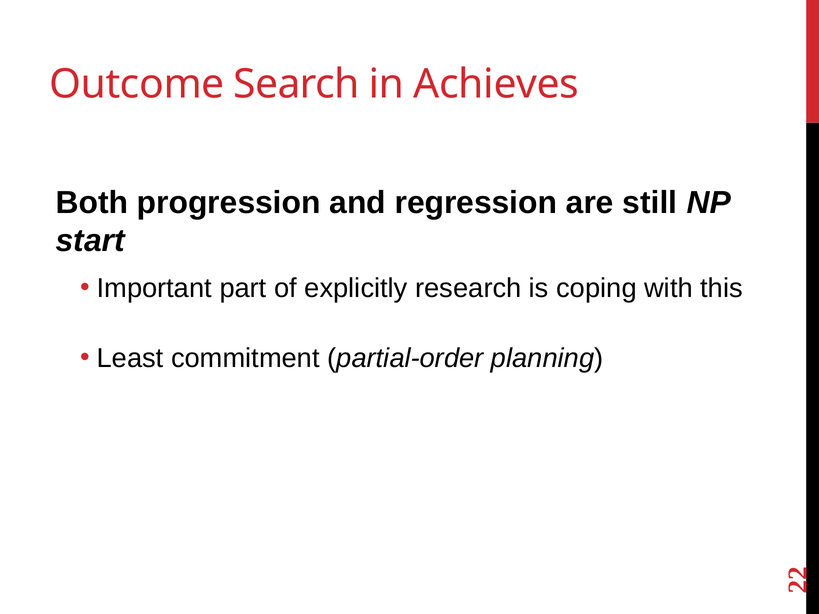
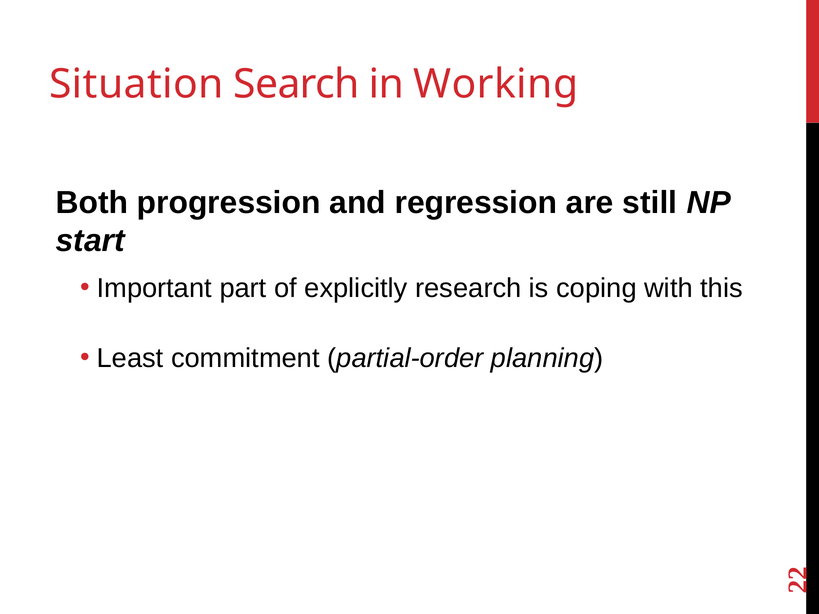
Outcome: Outcome -> Situation
Achieves: Achieves -> Working
